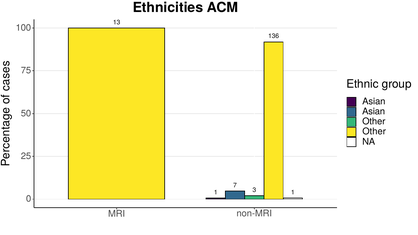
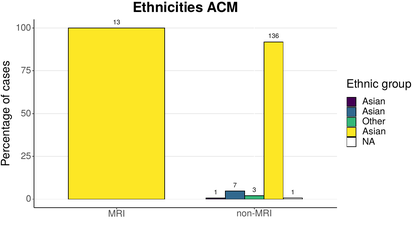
Other at (374, 132): Other -> Asian
